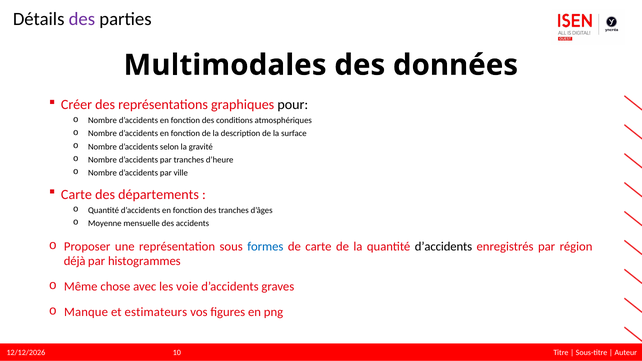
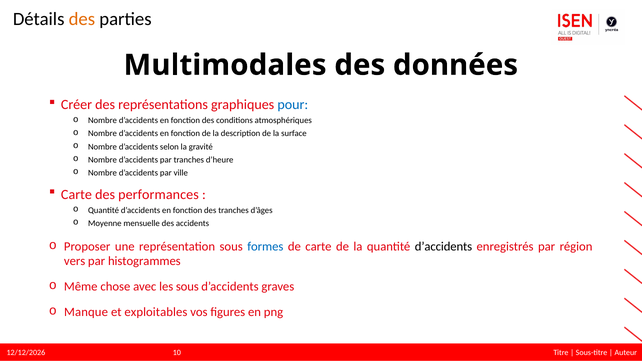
des at (82, 19) colour: purple -> orange
pour colour: black -> blue
départements: départements -> performances
déjà: déjà -> vers
les voie: voie -> sous
estimateurs: estimateurs -> exploitables
